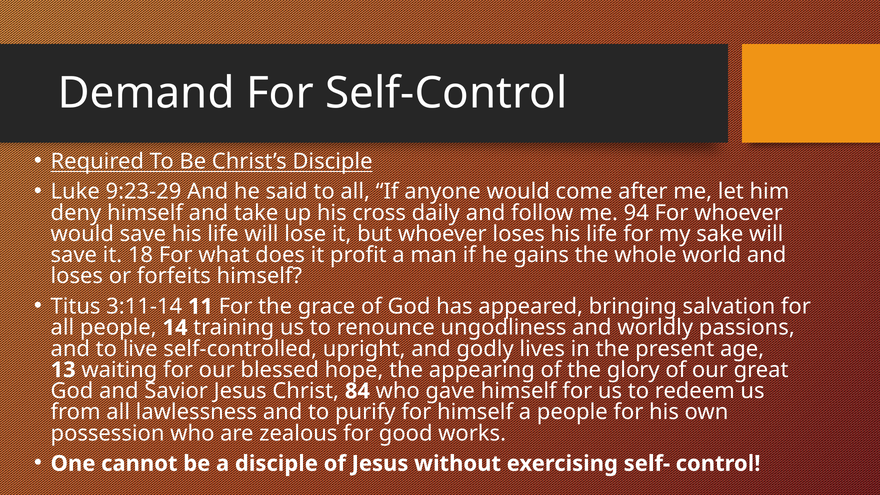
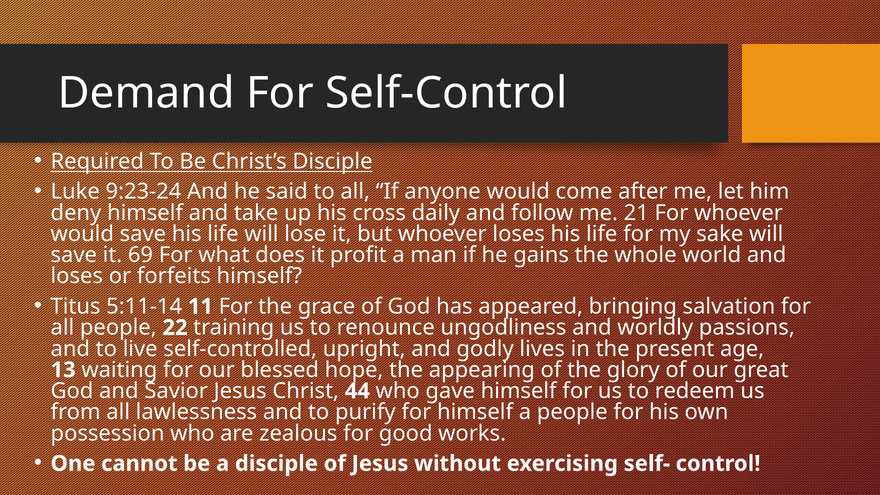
9:23-29: 9:23-29 -> 9:23-24
94: 94 -> 21
18: 18 -> 69
3:11-14: 3:11-14 -> 5:11-14
14: 14 -> 22
84: 84 -> 44
